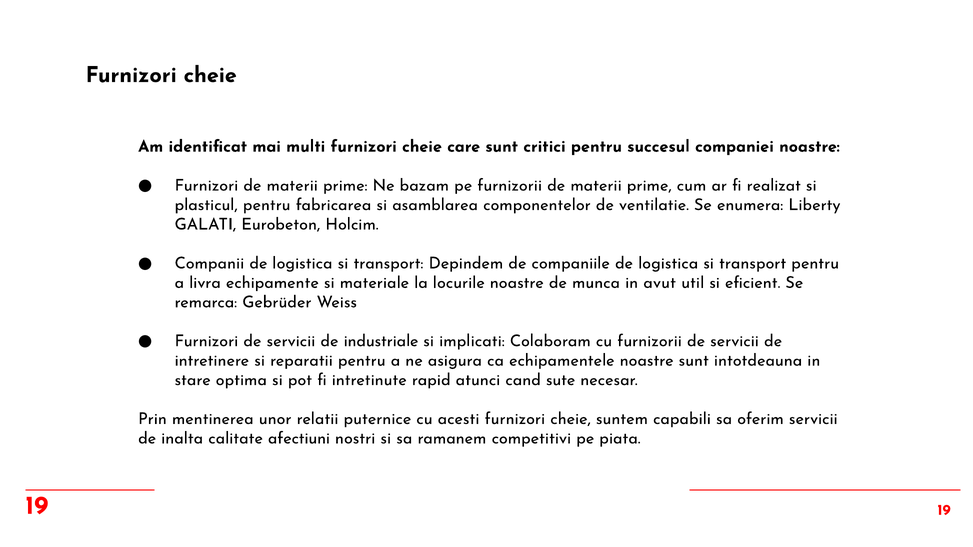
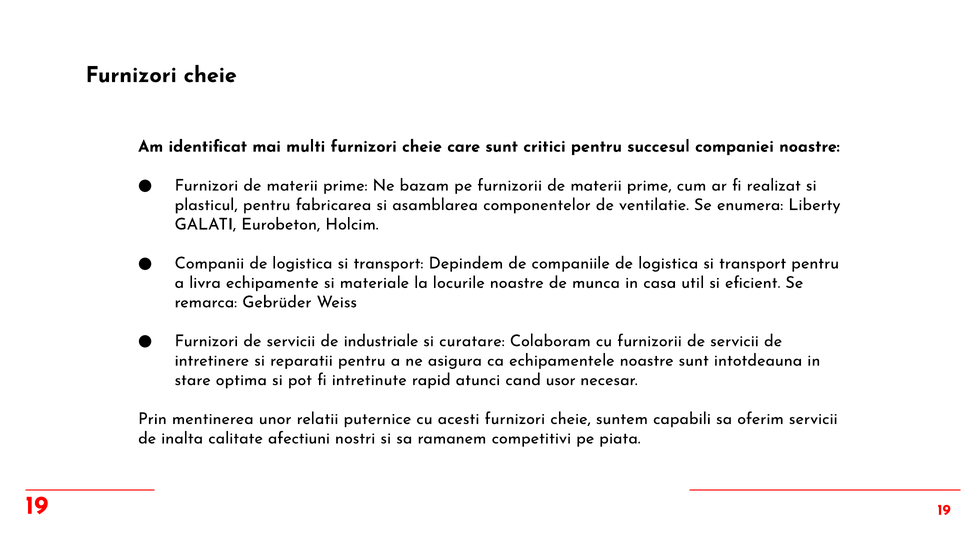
avut: avut -> casa
implicati: implicati -> curatare
sute: sute -> usor
